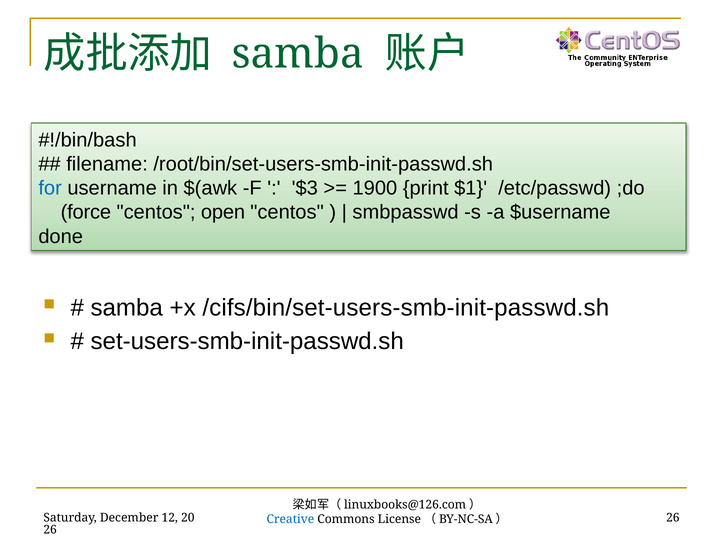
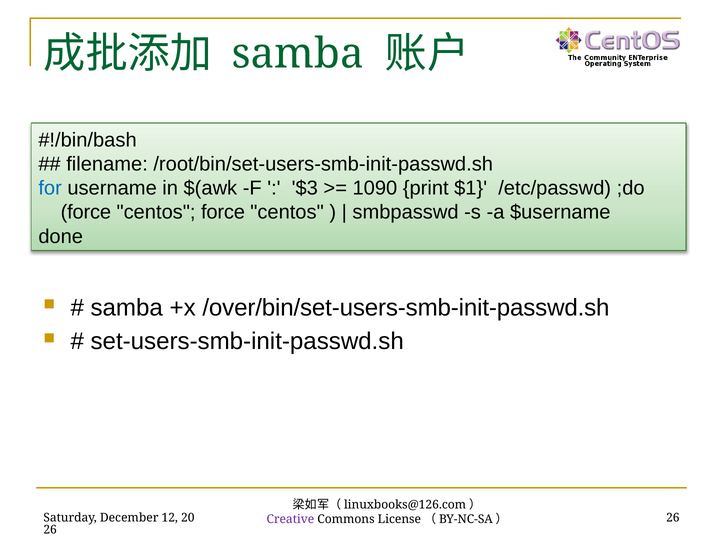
1900: 1900 -> 1090
centos open: open -> force
/cifs/bin/set-users-smb-init-passwd.sh: /cifs/bin/set-users-smb-init-passwd.sh -> /over/bin/set-users-smb-init-passwd.sh
Creative colour: blue -> purple
